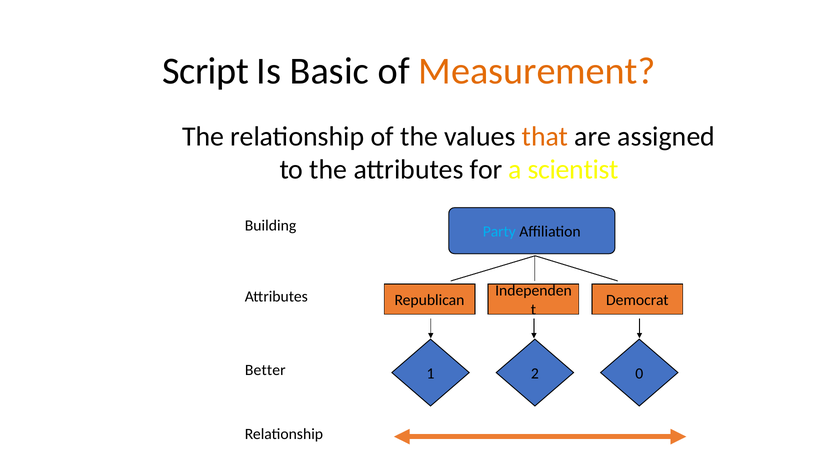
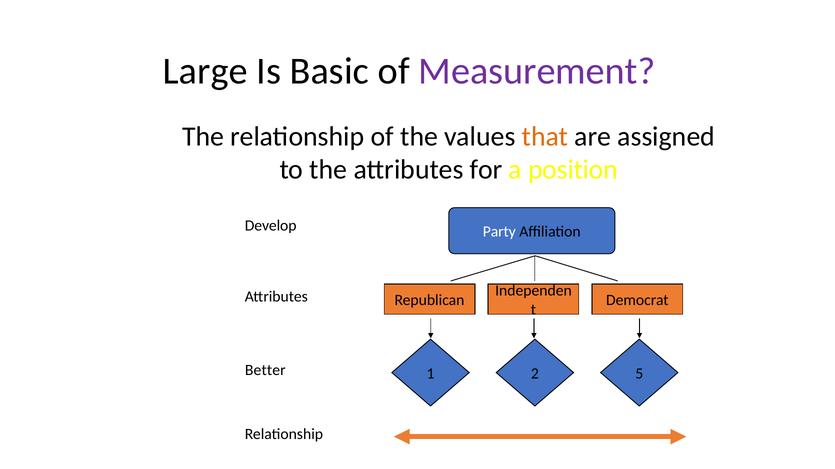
Script: Script -> Large
Measurement colour: orange -> purple
scientist: scientist -> position
Building: Building -> Develop
Party colour: light blue -> white
0: 0 -> 5
